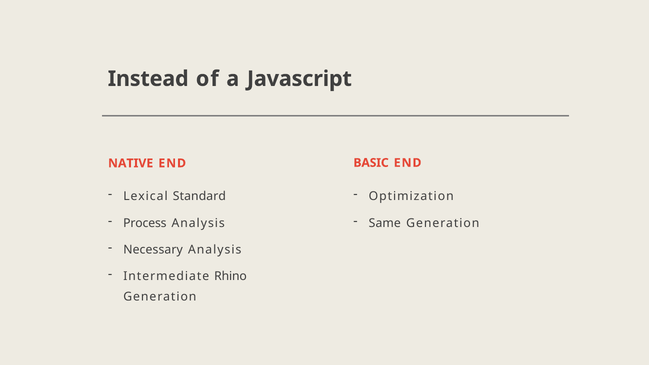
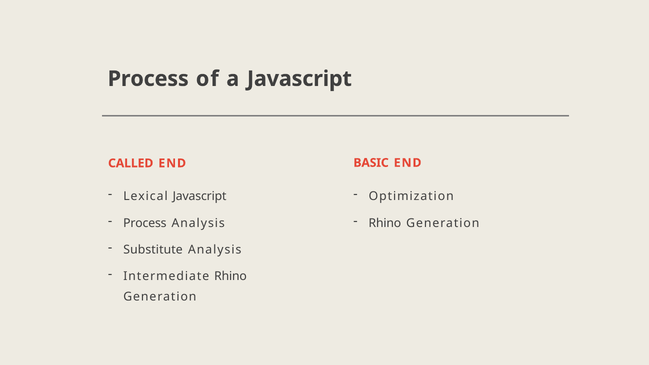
Instead at (148, 79): Instead -> Process
NATIVE: NATIVE -> CALLED
Lexical Standard: Standard -> Javascript
Same at (385, 223): Same -> Rhino
Necessary: Necessary -> Substitute
